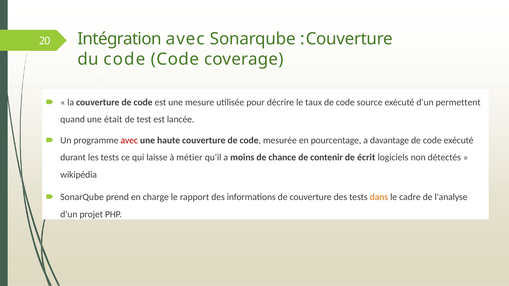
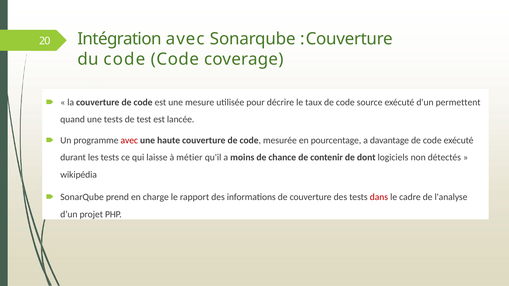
une était: était -> tests
écrit: écrit -> dont
dans colour: orange -> red
